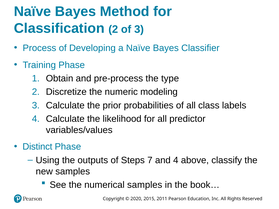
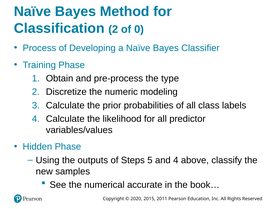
of 3: 3 -> 0
Distinct: Distinct -> Hidden
7: 7 -> 5
numerical samples: samples -> accurate
